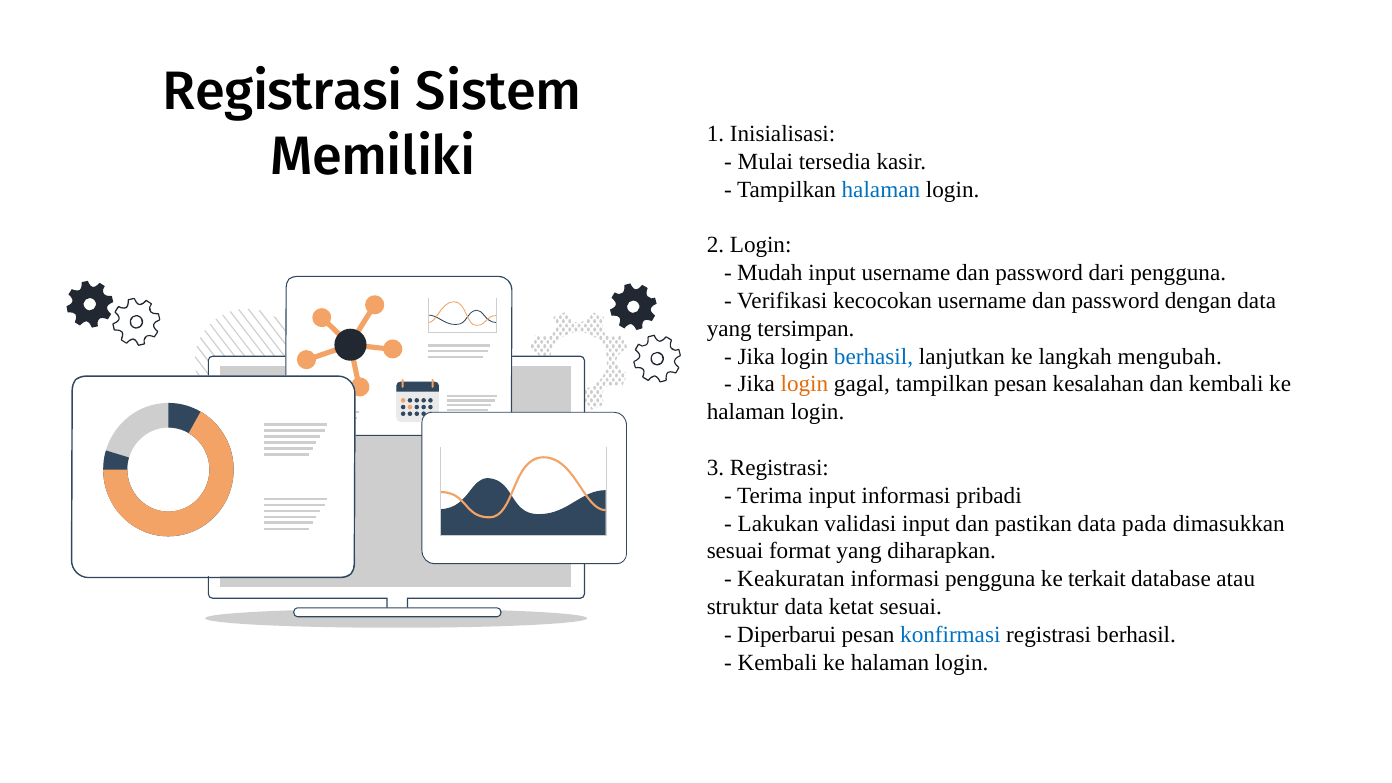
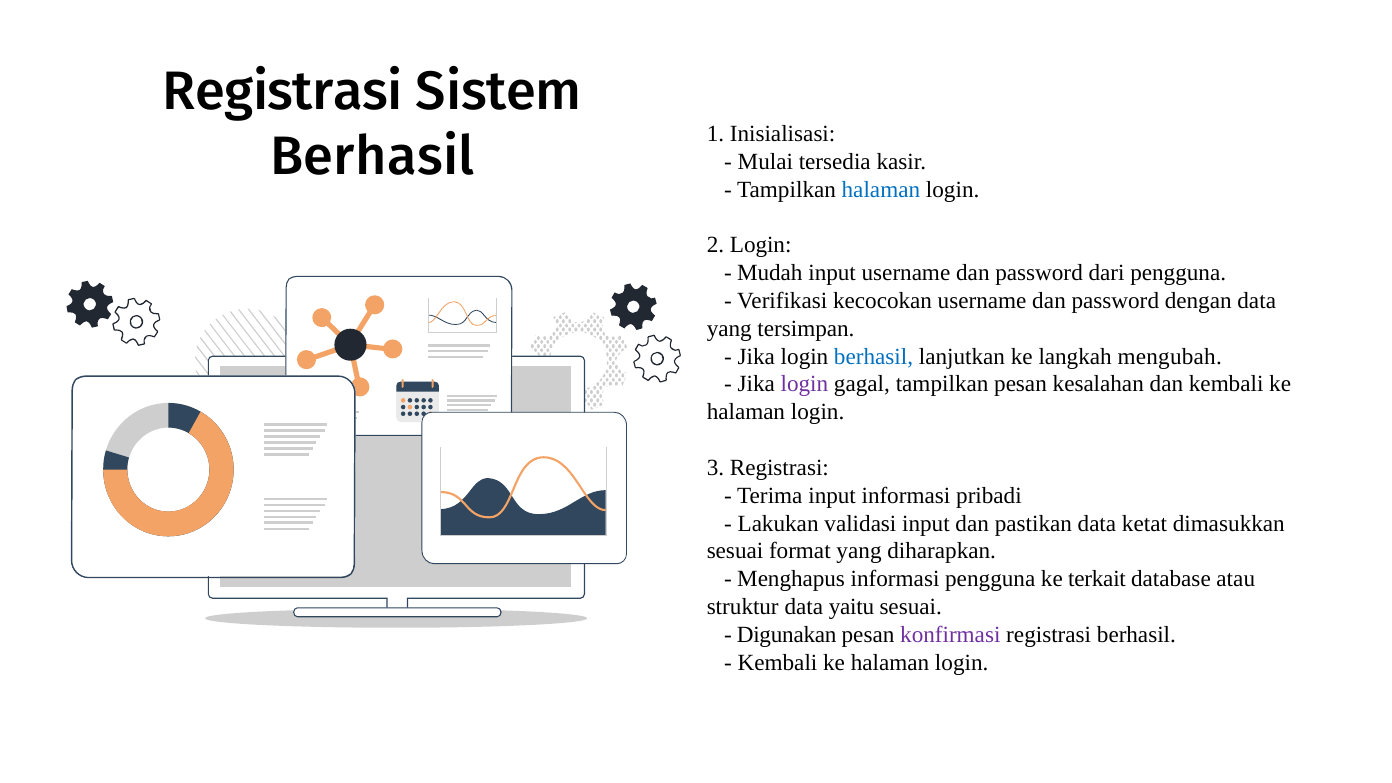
Memiliki at (373, 157): Memiliki -> Berhasil
login at (804, 384) colour: orange -> purple
pada: pada -> ketat
Keakuratan: Keakuratan -> Menghapus
ketat: ketat -> yaitu
Diperbarui: Diperbarui -> Digunakan
konfirmasi colour: blue -> purple
